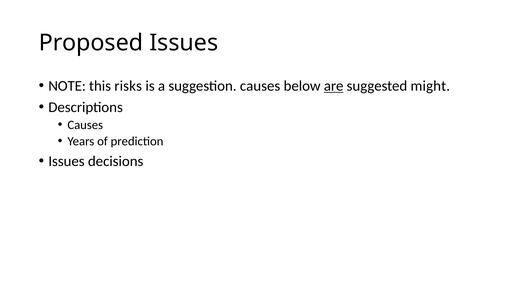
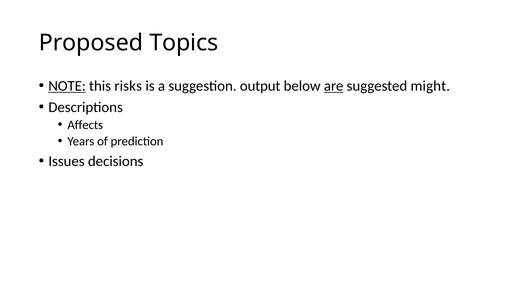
Proposed Issues: Issues -> Topics
NOTE underline: none -> present
suggestion causes: causes -> output
Causes at (85, 125): Causes -> Affects
